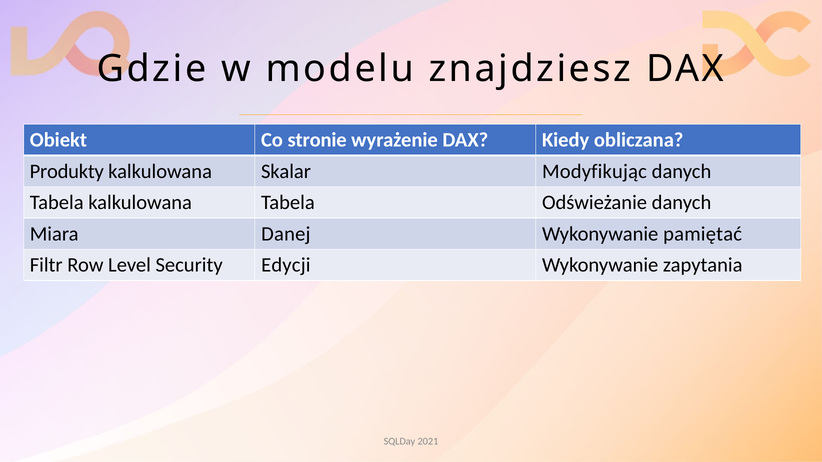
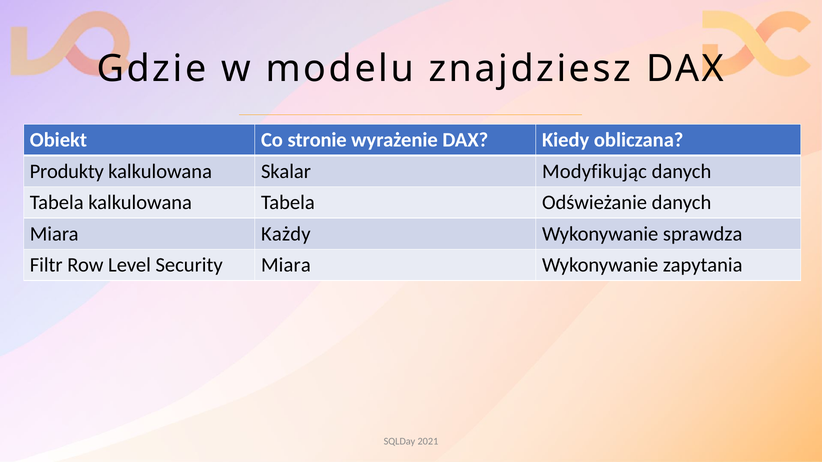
Danej: Danej -> Każdy
pamiętać: pamiętać -> sprawdza
Security Edycji: Edycji -> Miara
